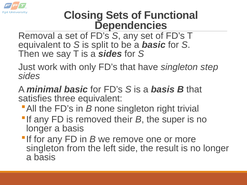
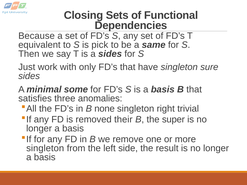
Removal: Removal -> Because
split: split -> pick
a basic: basic -> same
step: step -> sure
minimal basic: basic -> some
three equivalent: equivalent -> anomalies
